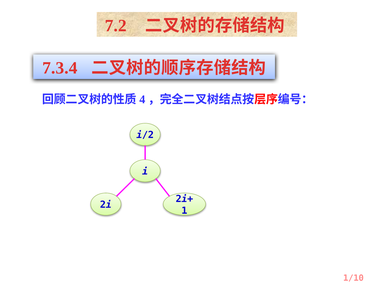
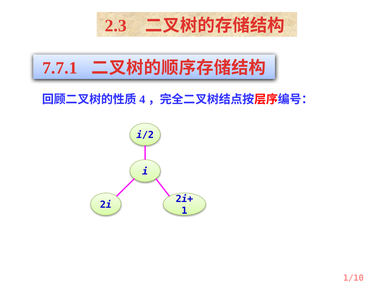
7.2: 7.2 -> 2.3
7.3.4: 7.3.4 -> 7.7.1
